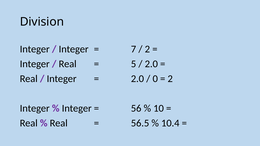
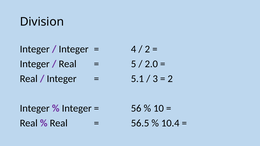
7: 7 -> 4
2.0 at (137, 79): 2.0 -> 5.1
0: 0 -> 3
